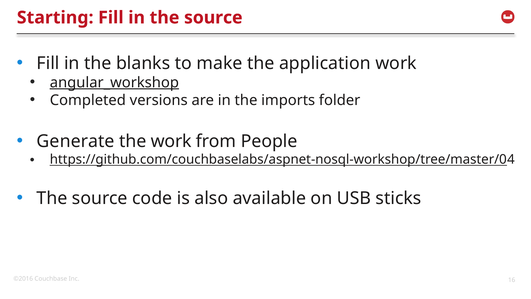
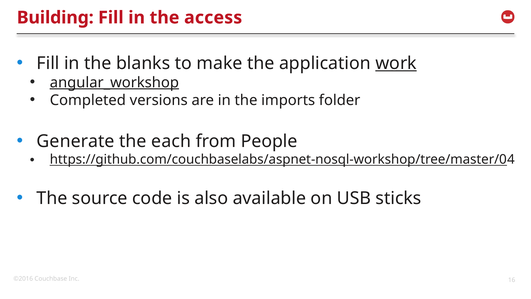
Starting: Starting -> Building
in the source: source -> access
work at (396, 63) underline: none -> present
the work: work -> each
